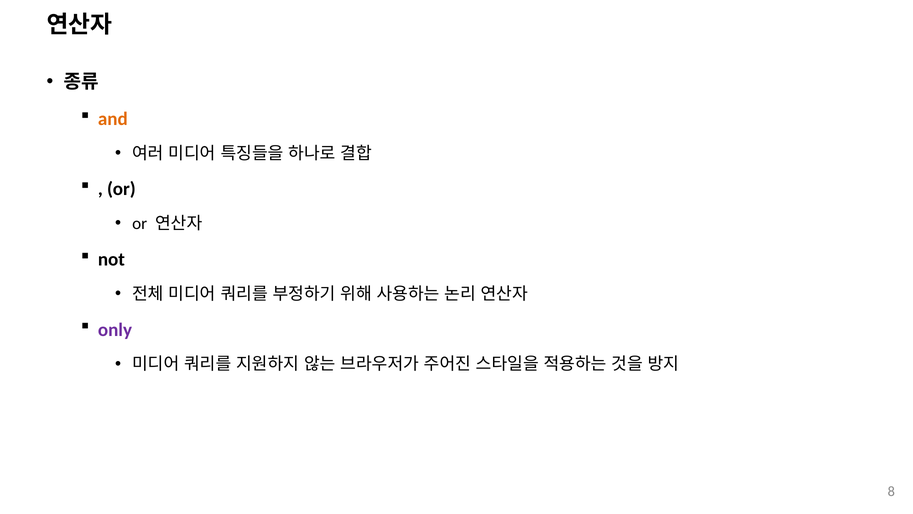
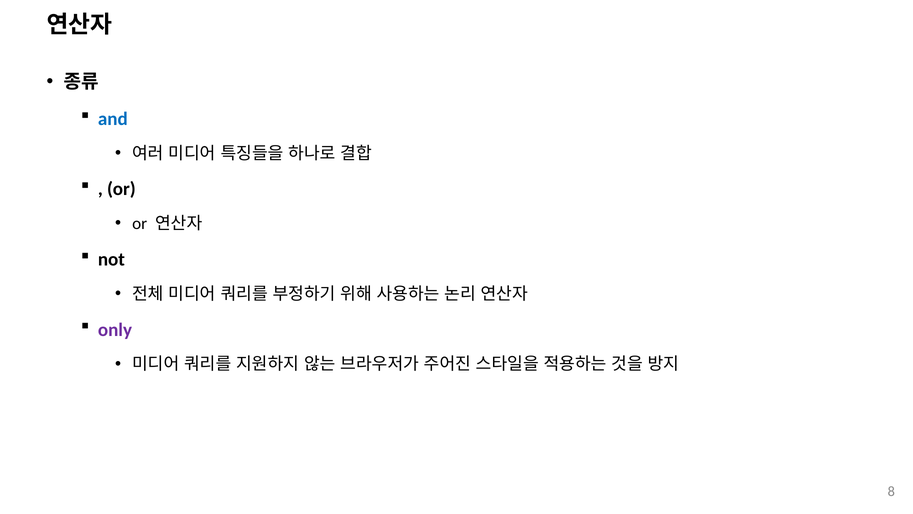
and colour: orange -> blue
